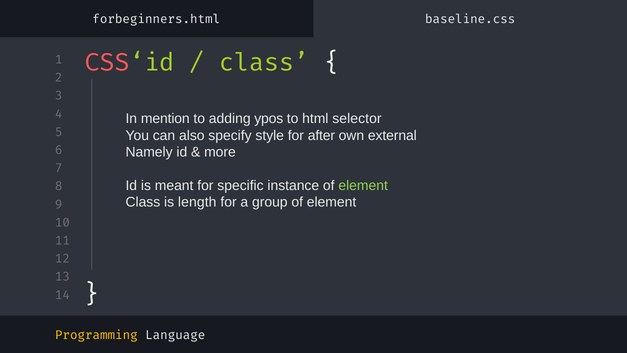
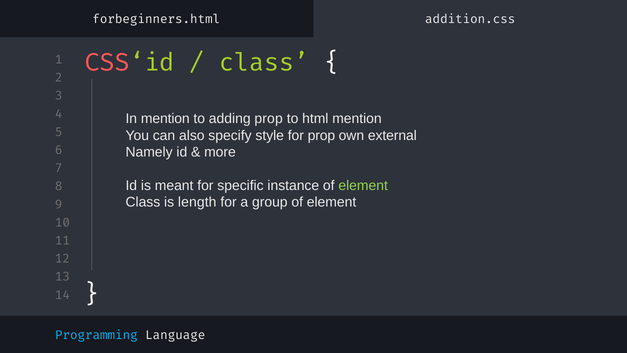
baseline.css: baseline.css -> addition.css
adding ypos: ypos -> prop
html selector: selector -> mention
for after: after -> prop
Programming colour: yellow -> light blue
